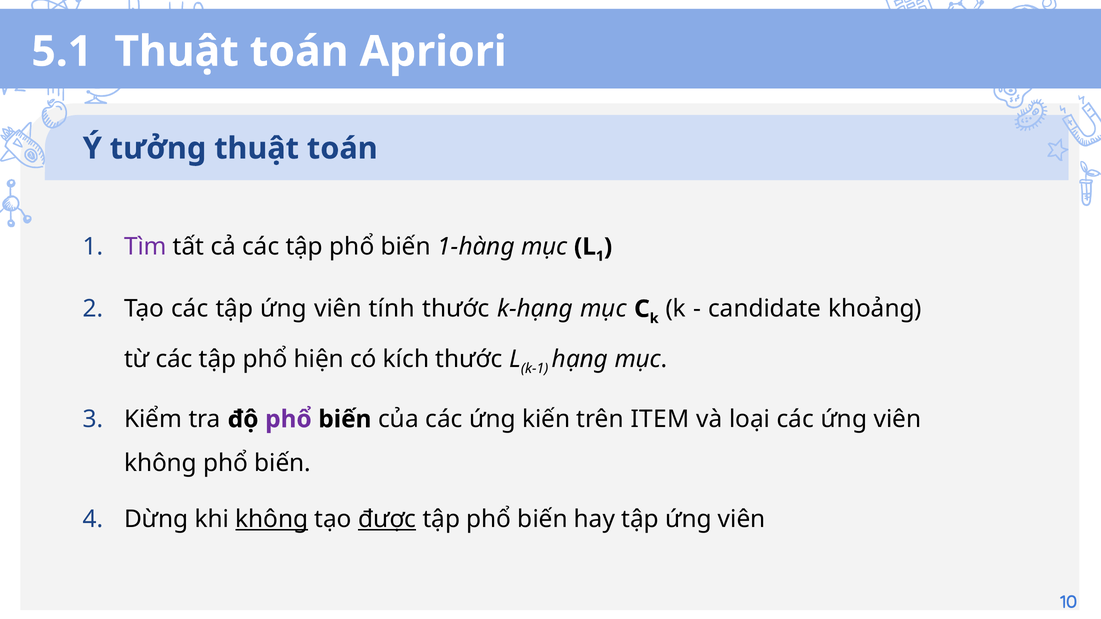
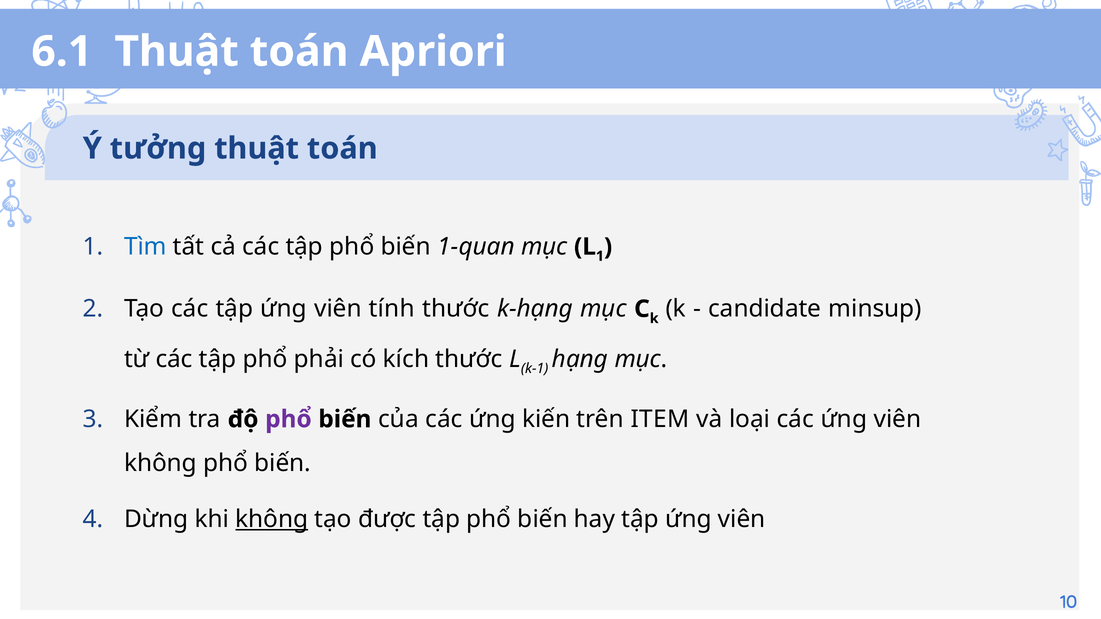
5.1: 5.1 -> 6.1
Tìm colour: purple -> blue
1-hàng: 1-hàng -> 1-quan
khoảng: khoảng -> minsup
hiện: hiện -> phải
được underline: present -> none
